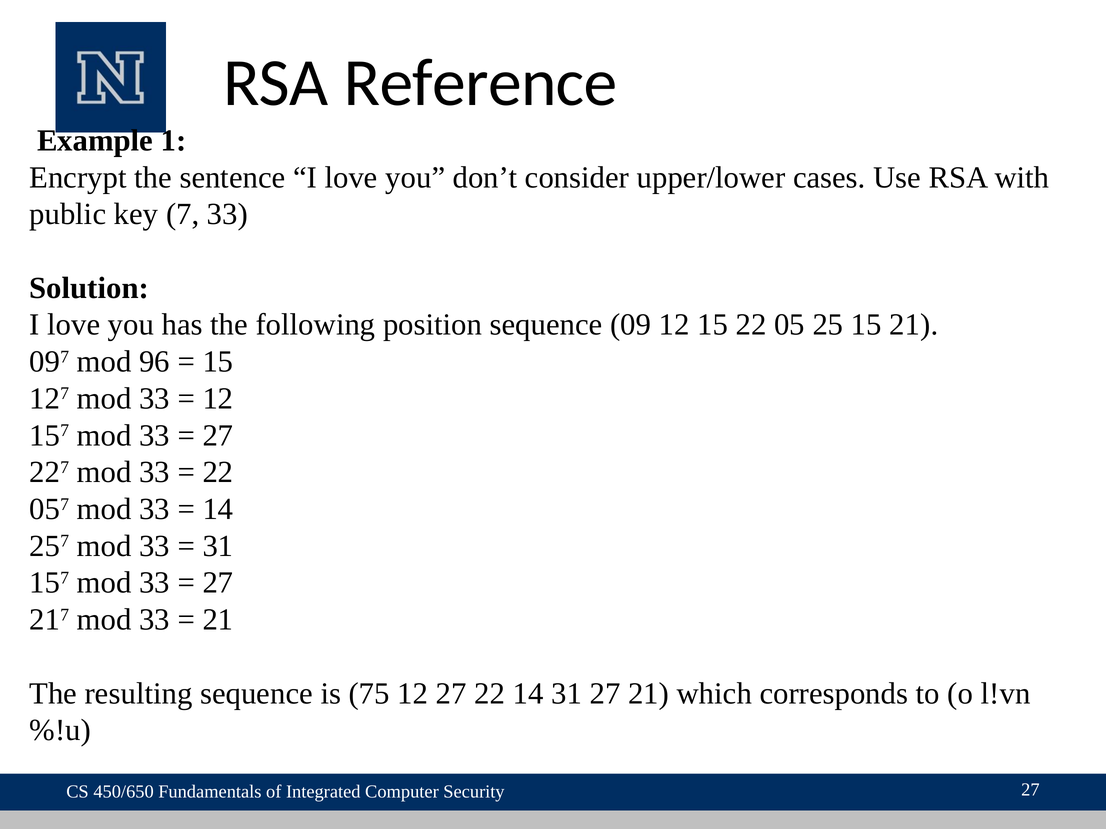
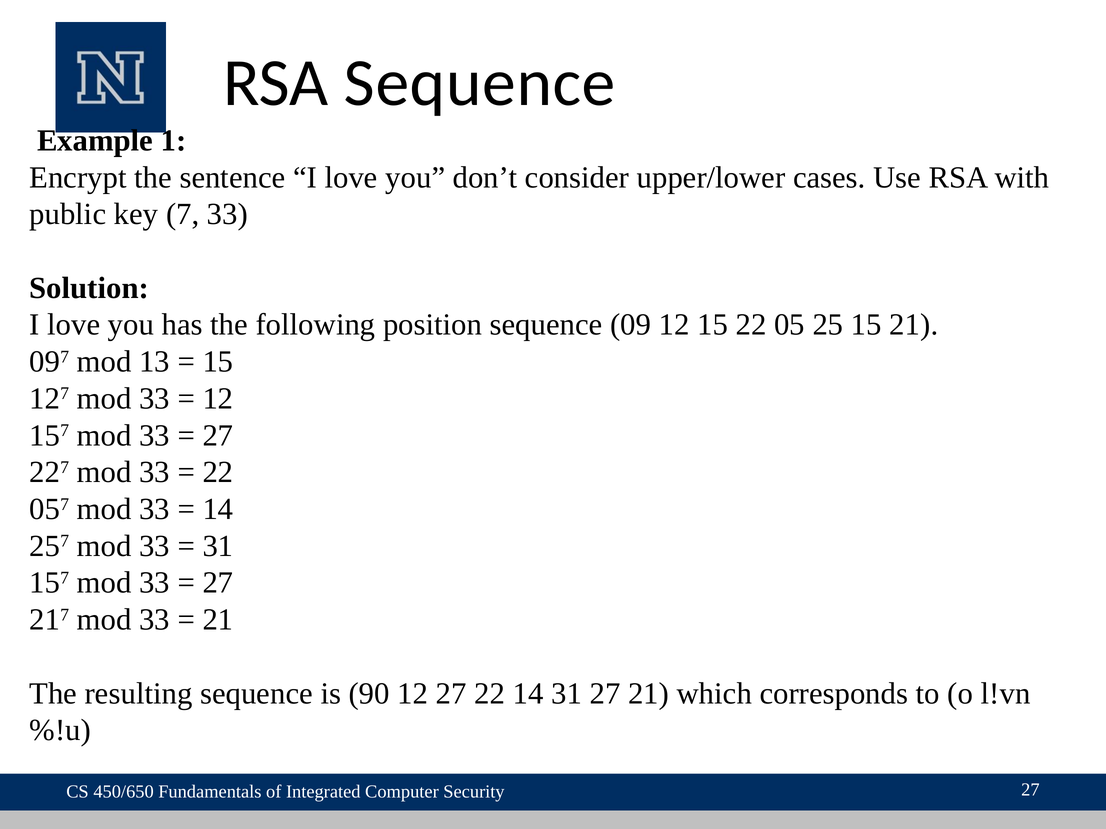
RSA Reference: Reference -> Sequence
96: 96 -> 13
75: 75 -> 90
